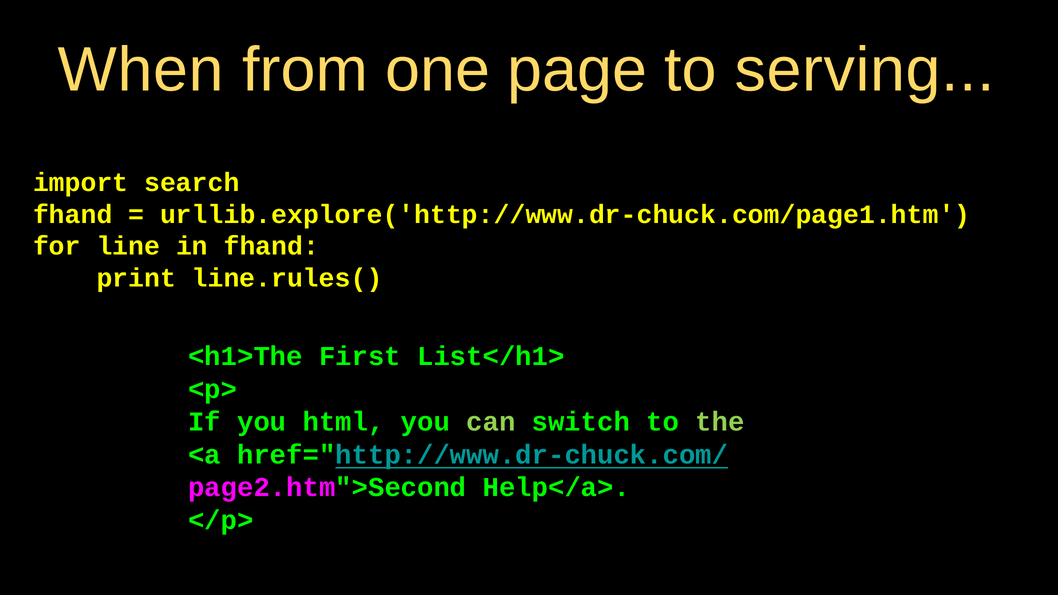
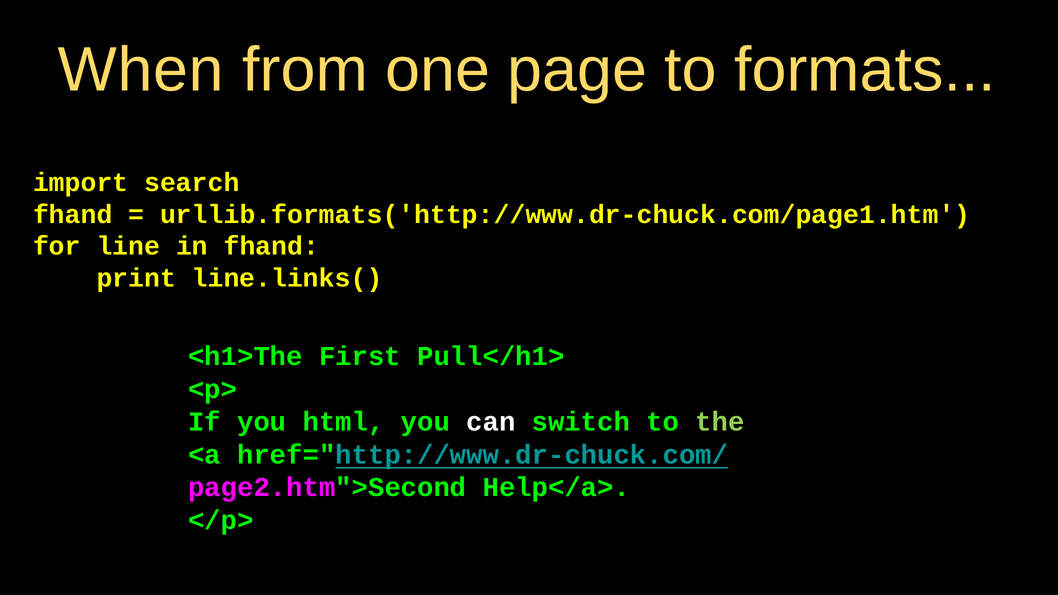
serving: serving -> formats
urllib.explore('http://www.dr-chuck.com/page1.htm: urllib.explore('http://www.dr-chuck.com/page1.htm -> urllib.formats('http://www.dr-chuck.com/page1.htm
line.rules(: line.rules( -> line.links(
List</h1>: List</h1> -> Pull</h1>
can colour: light green -> white
